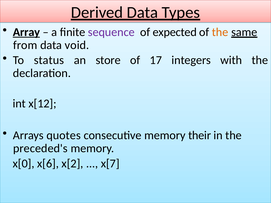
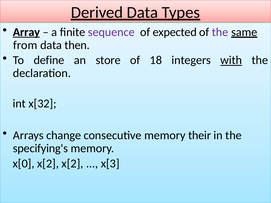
the at (220, 32) colour: orange -> purple
void: void -> then
status: status -> define
17: 17 -> 18
with underline: none -> present
x[12: x[12 -> x[32
quotes: quotes -> change
preceded's: preceded's -> specifying's
x[0 x[6: x[6 -> x[2
x[7: x[7 -> x[3
